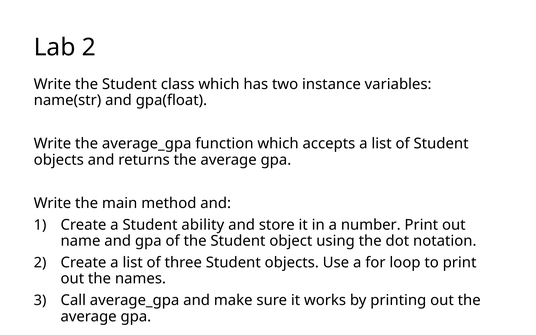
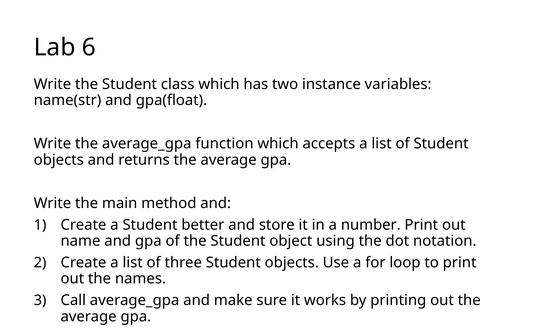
Lab 2: 2 -> 6
ability: ability -> better
